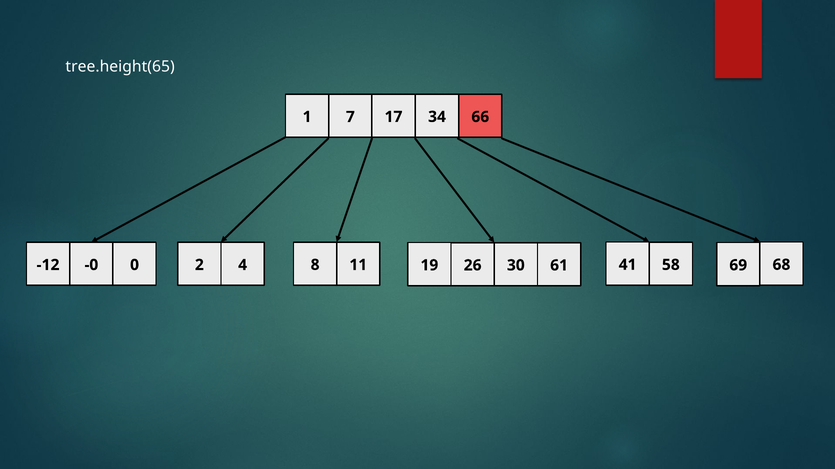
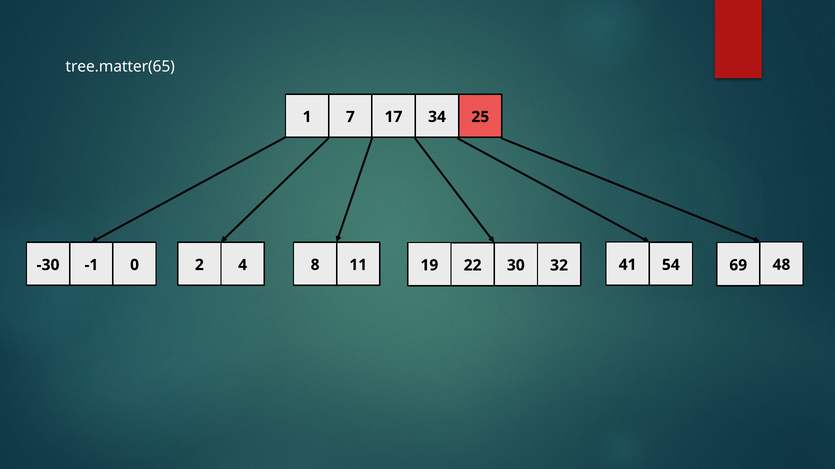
tree.height(65: tree.height(65 -> tree.matter(65
66: 66 -> 25
26: 26 -> 22
68: 68 -> 48
-12: -12 -> -30
-0: -0 -> -1
61: 61 -> 32
58: 58 -> 54
